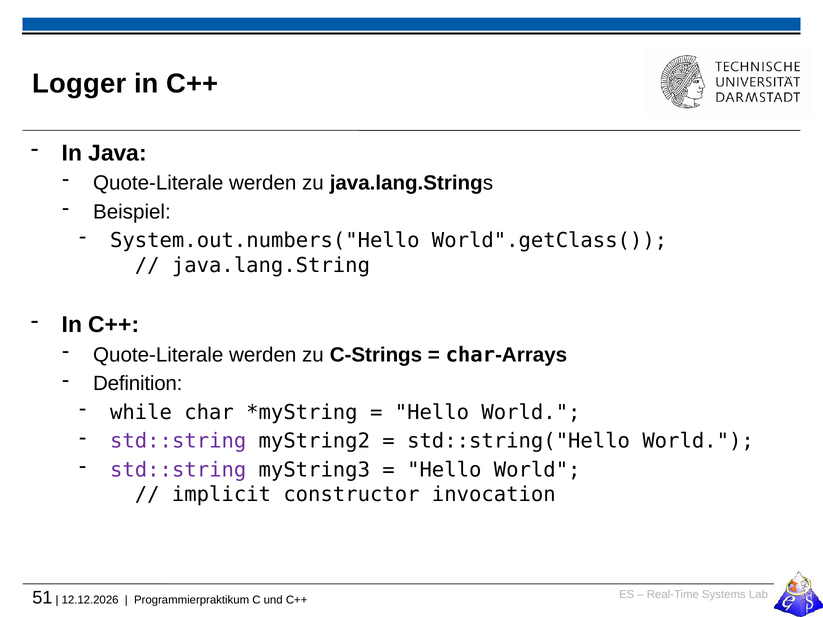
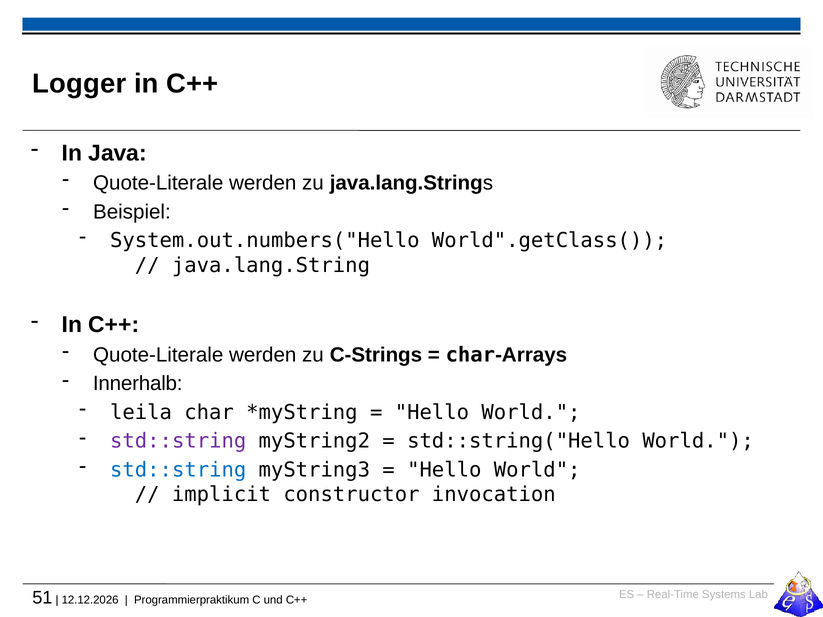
Definition: Definition -> Innerhalb
while: while -> leila
std::string at (178, 470) colour: purple -> blue
